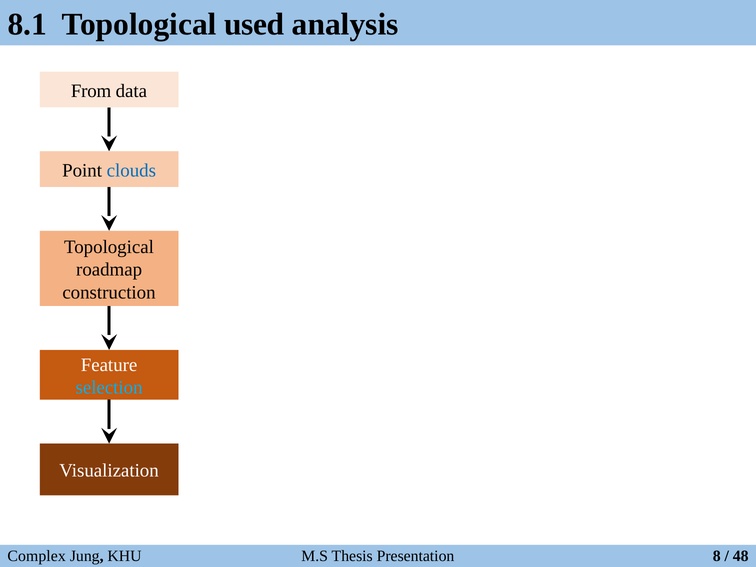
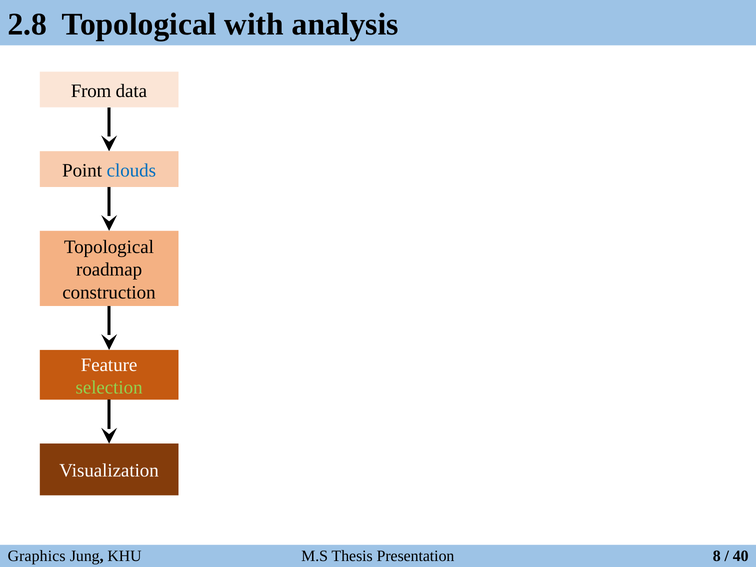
8.1: 8.1 -> 2.8
used: used -> with
selection colour: light blue -> light green
Complex: Complex -> Graphics
48: 48 -> 40
